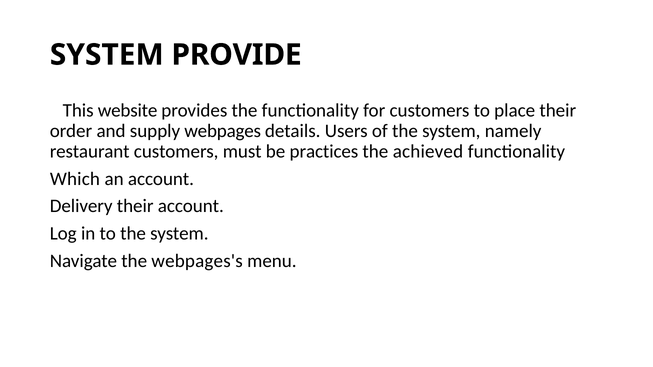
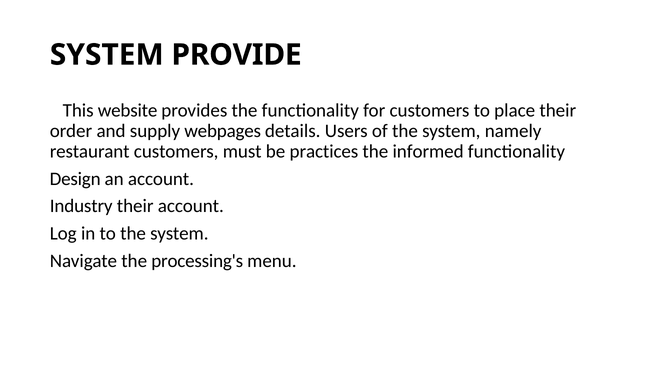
achieved: achieved -> informed
Which: Which -> Design
Delivery: Delivery -> Industry
webpages's: webpages's -> processing's
